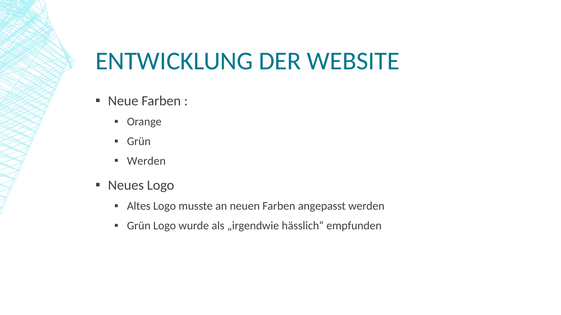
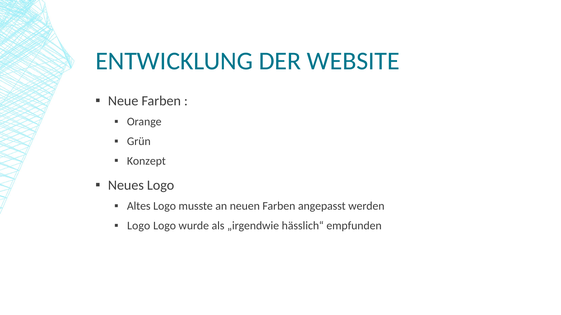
Werden at (146, 161): Werden -> Konzept
Grün at (139, 226): Grün -> Logo
